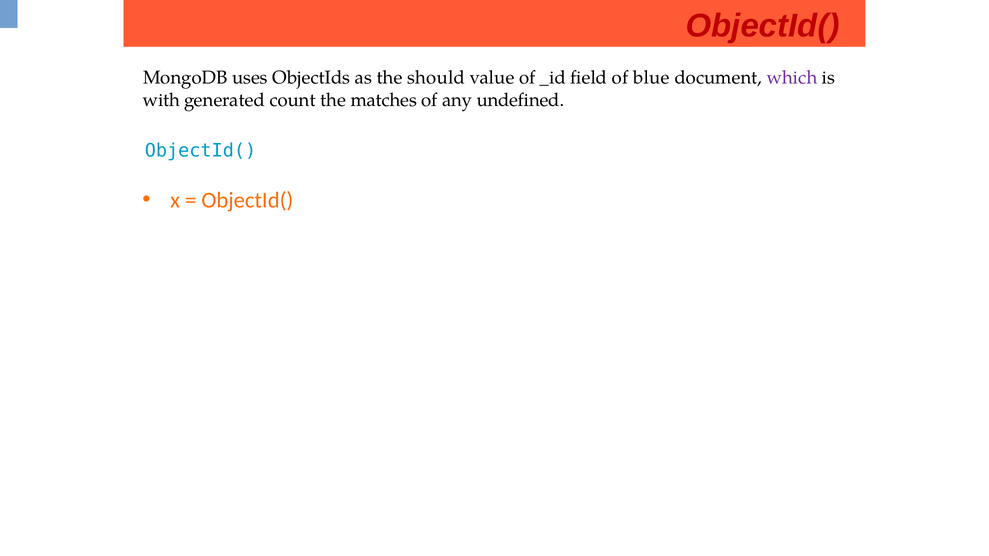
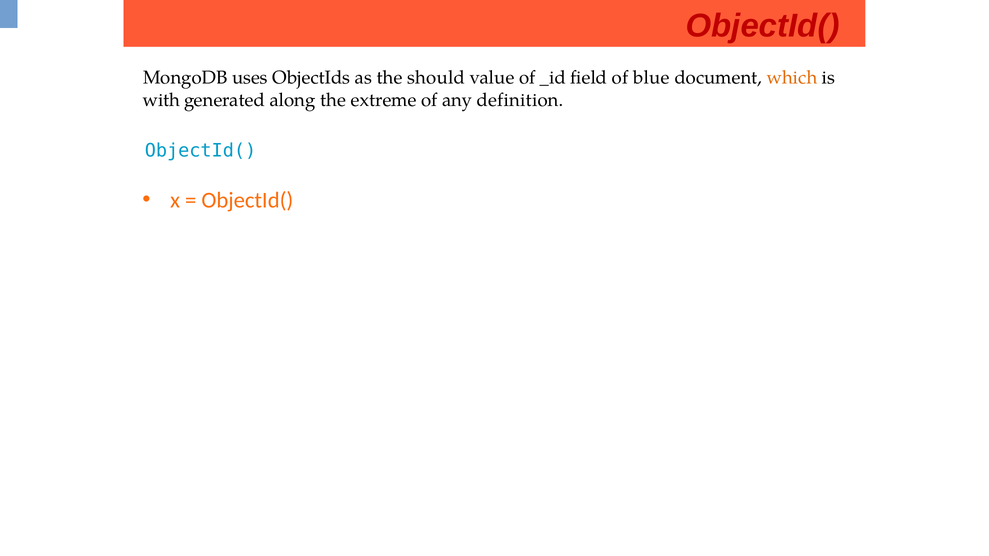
which colour: purple -> orange
count: count -> along
matches: matches -> extreme
undefined: undefined -> definition
